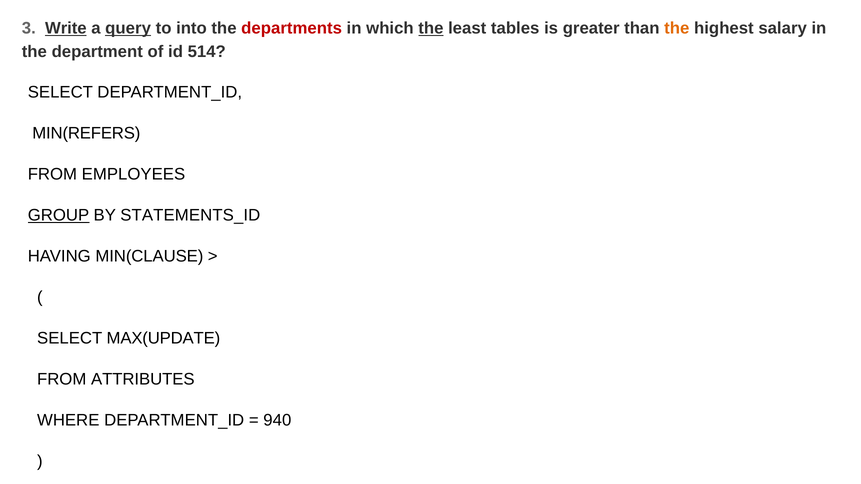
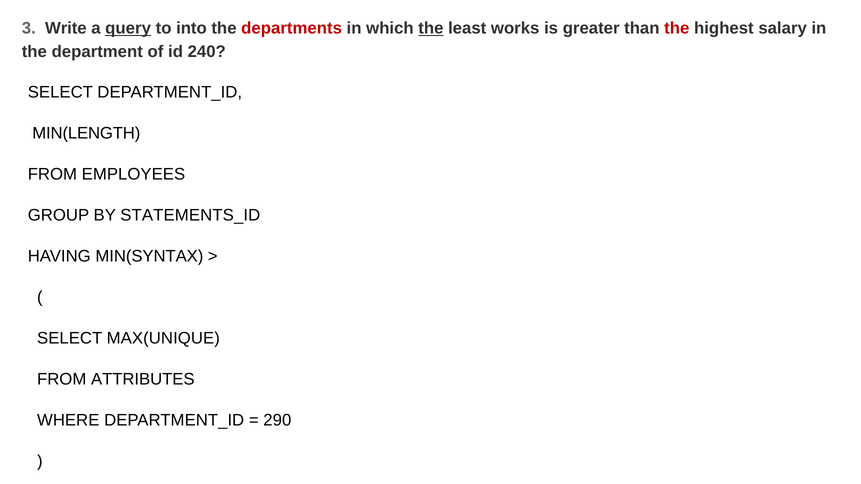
Write underline: present -> none
tables: tables -> works
the at (677, 28) colour: orange -> red
514: 514 -> 240
MIN(REFERS: MIN(REFERS -> MIN(LENGTH
GROUP underline: present -> none
MIN(CLAUSE: MIN(CLAUSE -> MIN(SYNTAX
MAX(UPDATE: MAX(UPDATE -> MAX(UNIQUE
940: 940 -> 290
